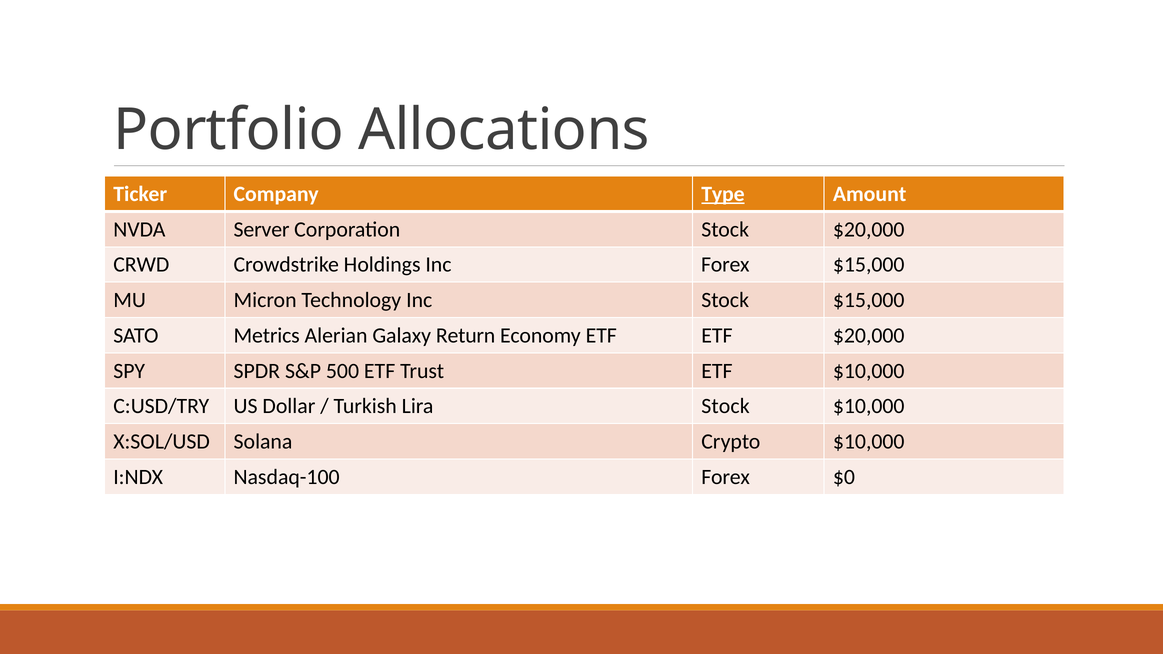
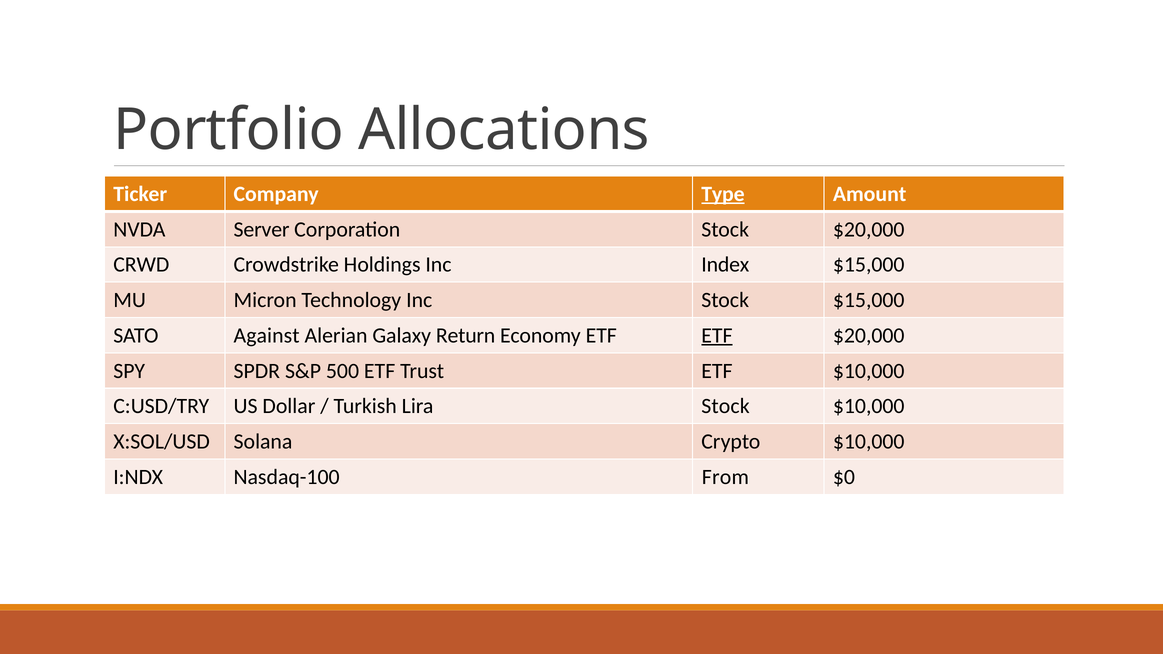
Inc Forex: Forex -> Index
Metrics: Metrics -> Against
ETF at (717, 336) underline: none -> present
Nasdaq-100 Forex: Forex -> From
